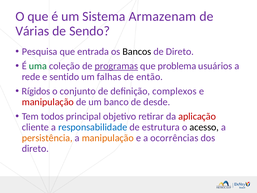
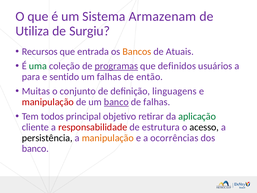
Várias: Várias -> Utiliza
Sendo: Sendo -> Surgiu
Pesquisa: Pesquisa -> Recursos
Bancos colour: black -> orange
de Direto: Direto -> Atuais
problema: problema -> definidos
rede: rede -> para
Rígidos: Rígidos -> Muitas
complexos: complexos -> linguagens
banco at (116, 102) underline: none -> present
de desde: desde -> falhas
aplicação colour: red -> green
responsabilidade colour: blue -> red
persistência colour: orange -> black
direto at (35, 149): direto -> banco
